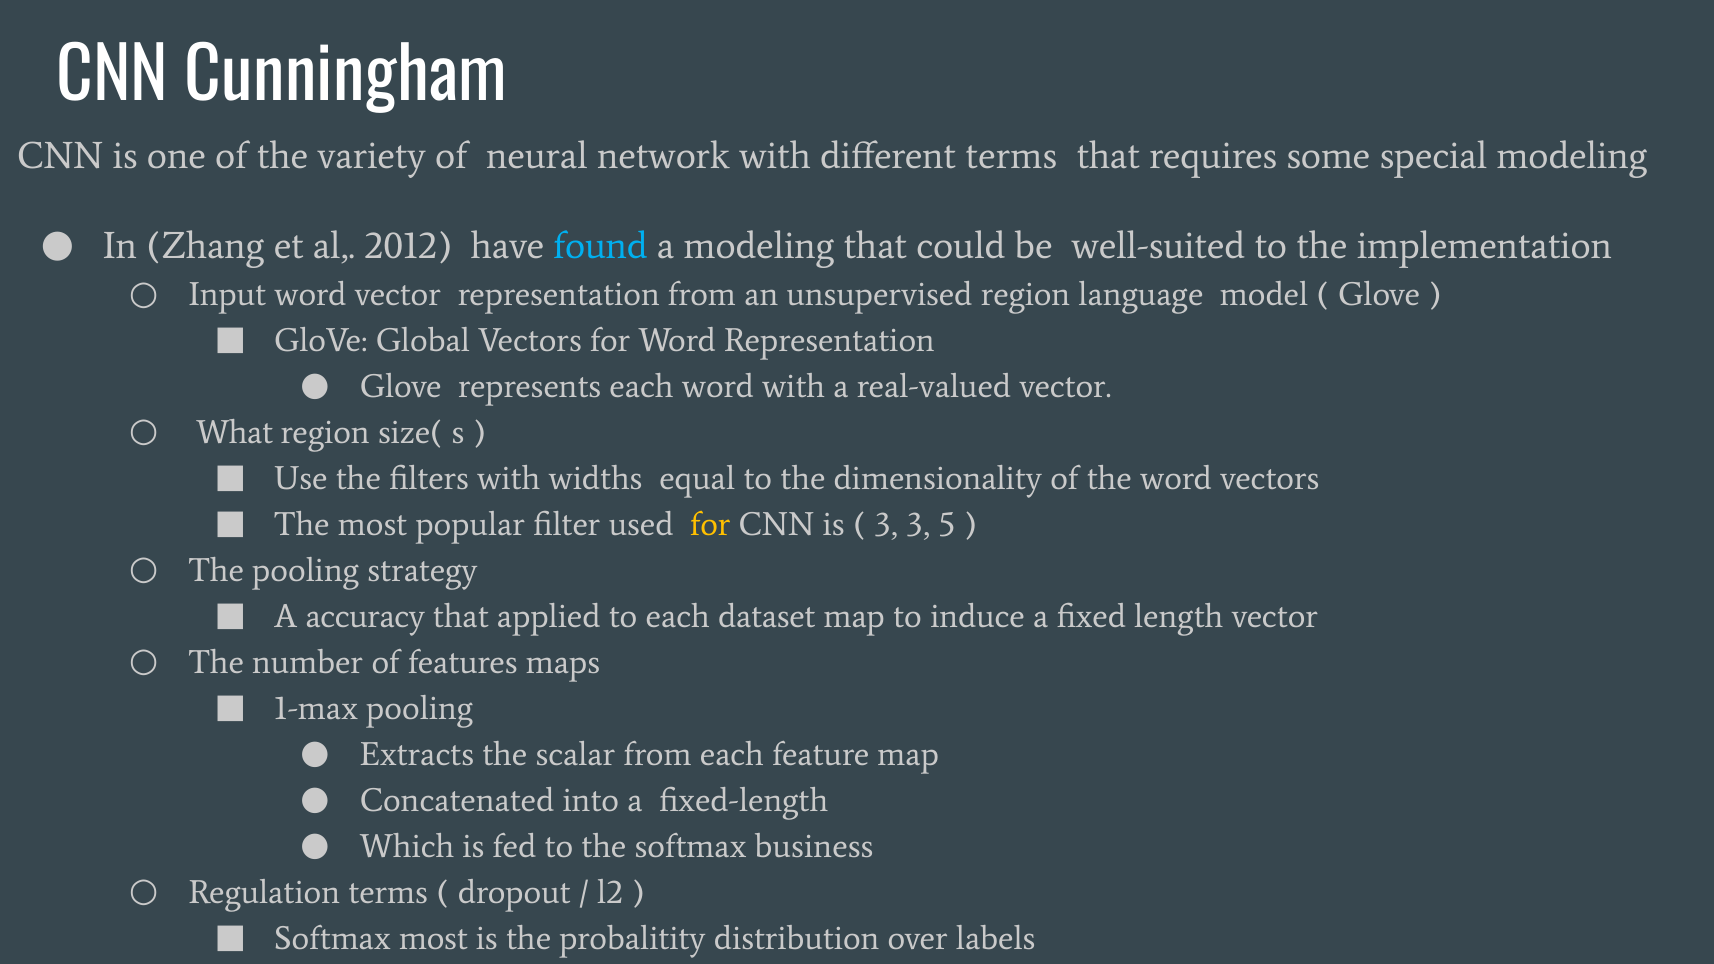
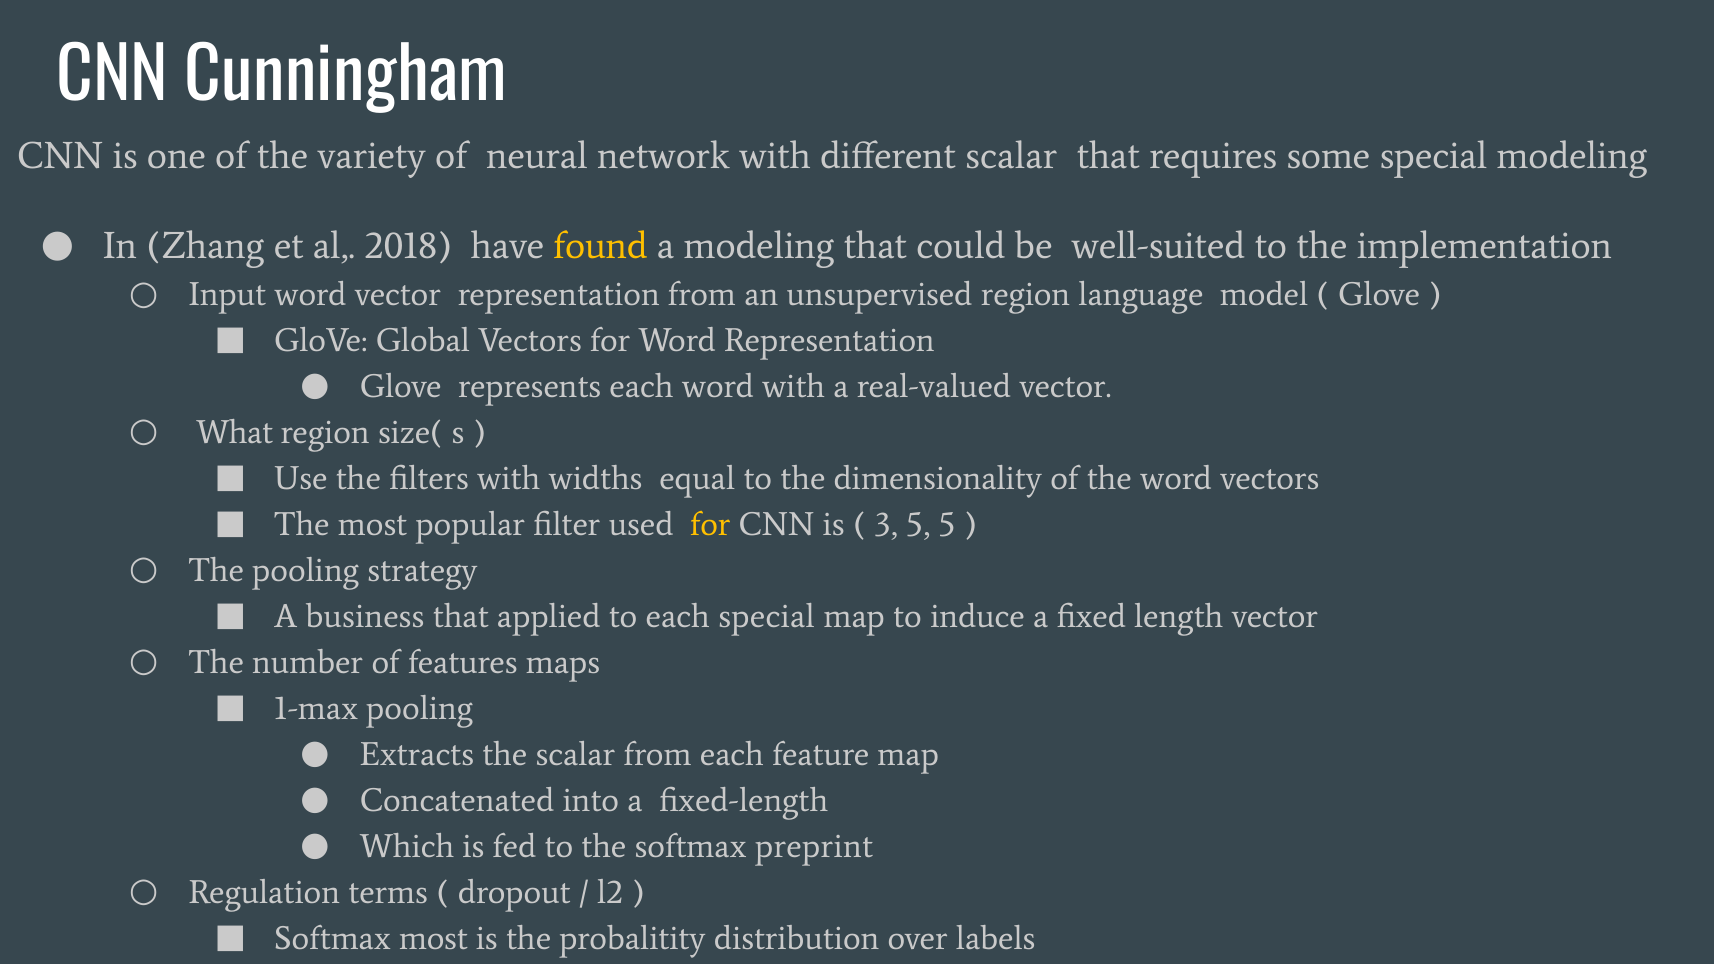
different terms: terms -> scalar
2012: 2012 -> 2018
found colour: light blue -> yellow
3 3: 3 -> 5
accuracy: accuracy -> business
each dataset: dataset -> special
business: business -> preprint
